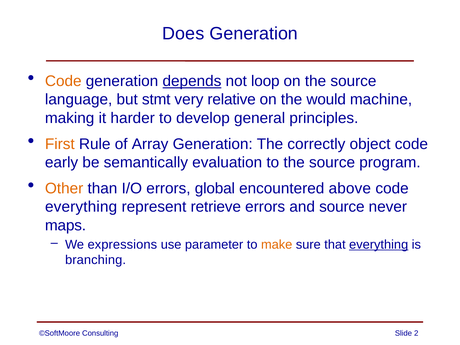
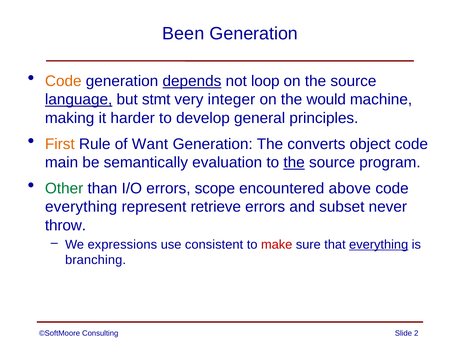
Does: Does -> Been
language underline: none -> present
relative: relative -> integer
Array: Array -> Want
correctly: correctly -> converts
early: early -> main
the at (294, 162) underline: none -> present
Other colour: orange -> green
global: global -> scope
and source: source -> subset
maps: maps -> throw
parameter: parameter -> consistent
make colour: orange -> red
